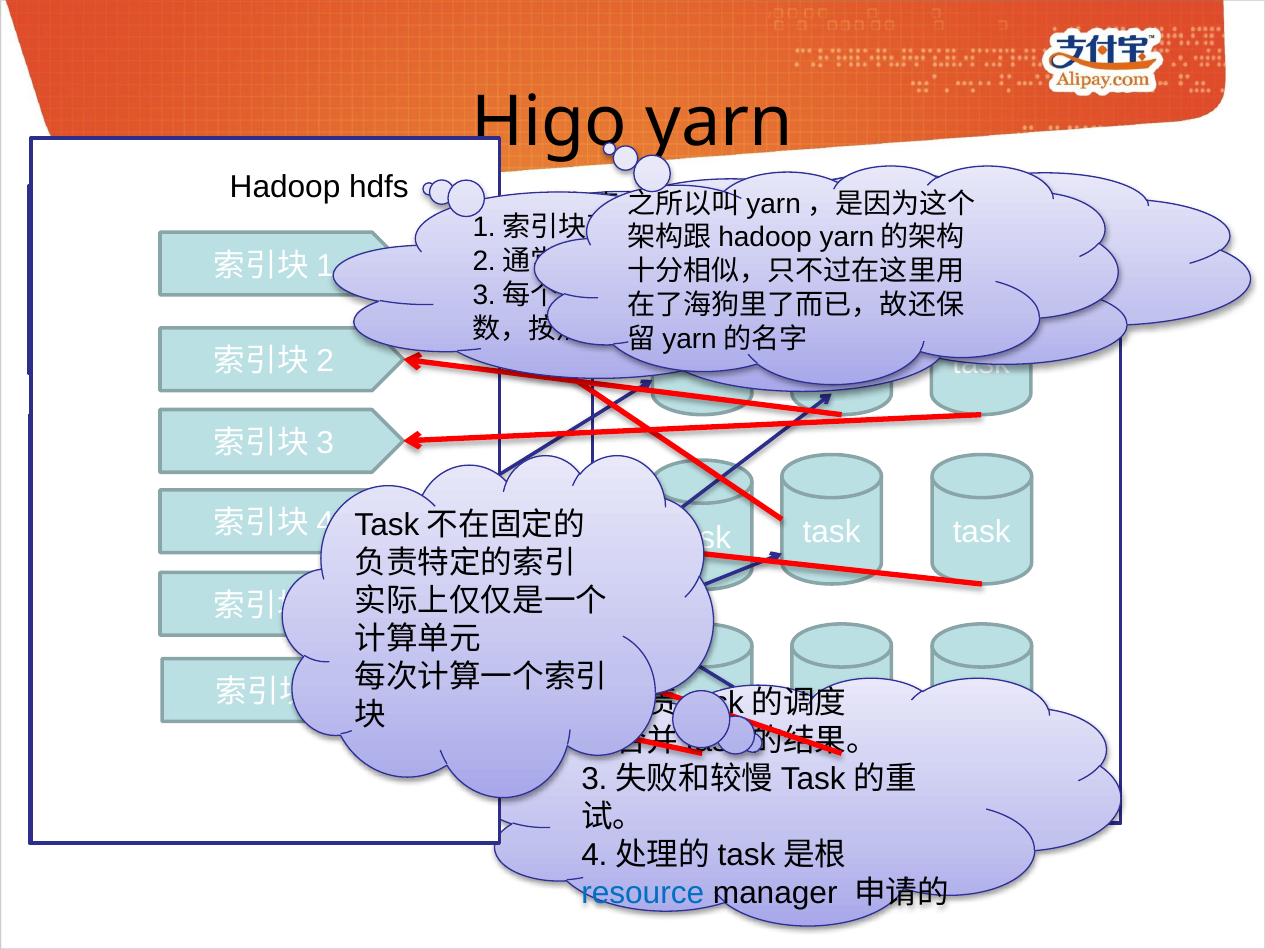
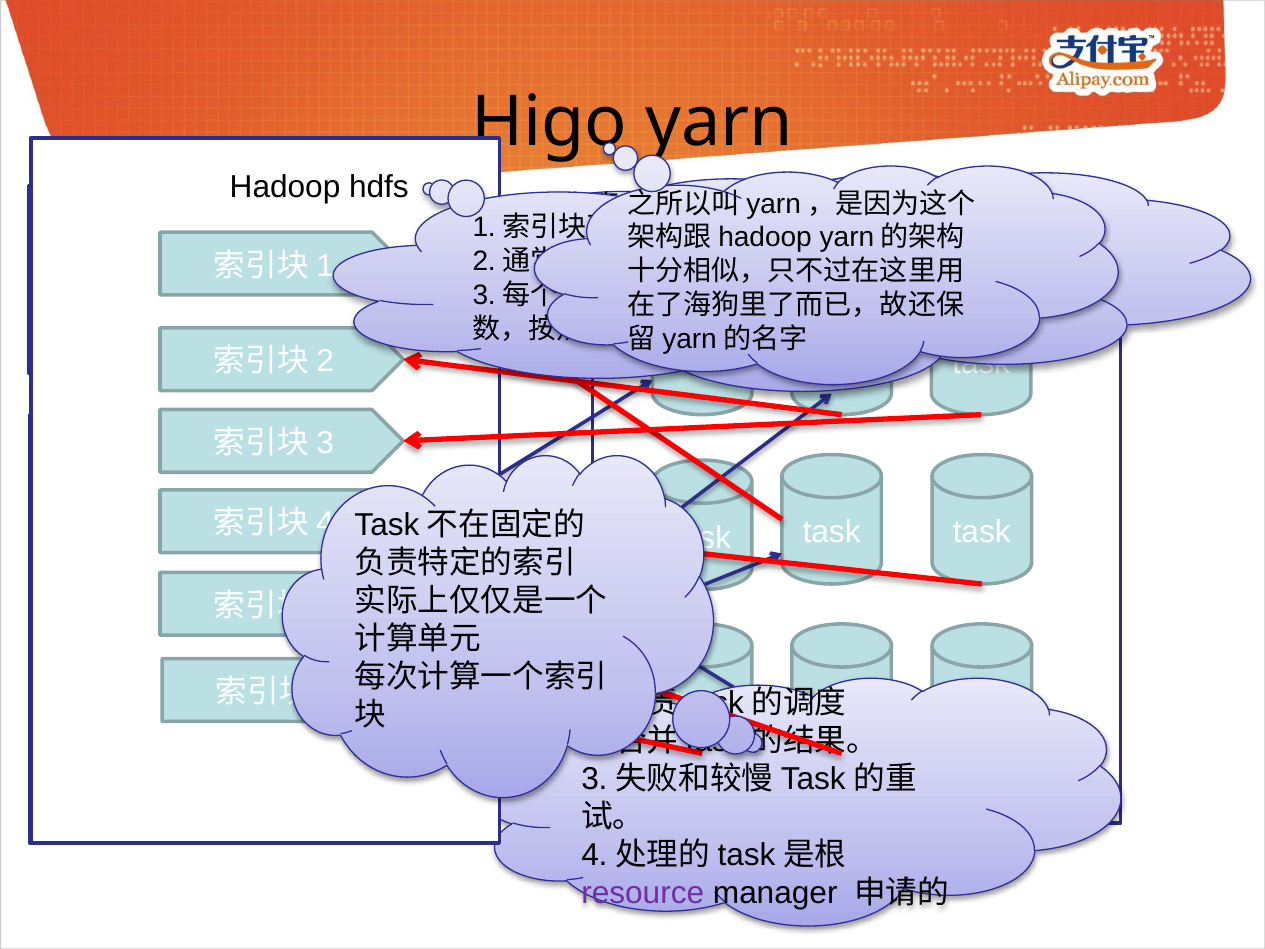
resource at (643, 892) colour: blue -> purple
